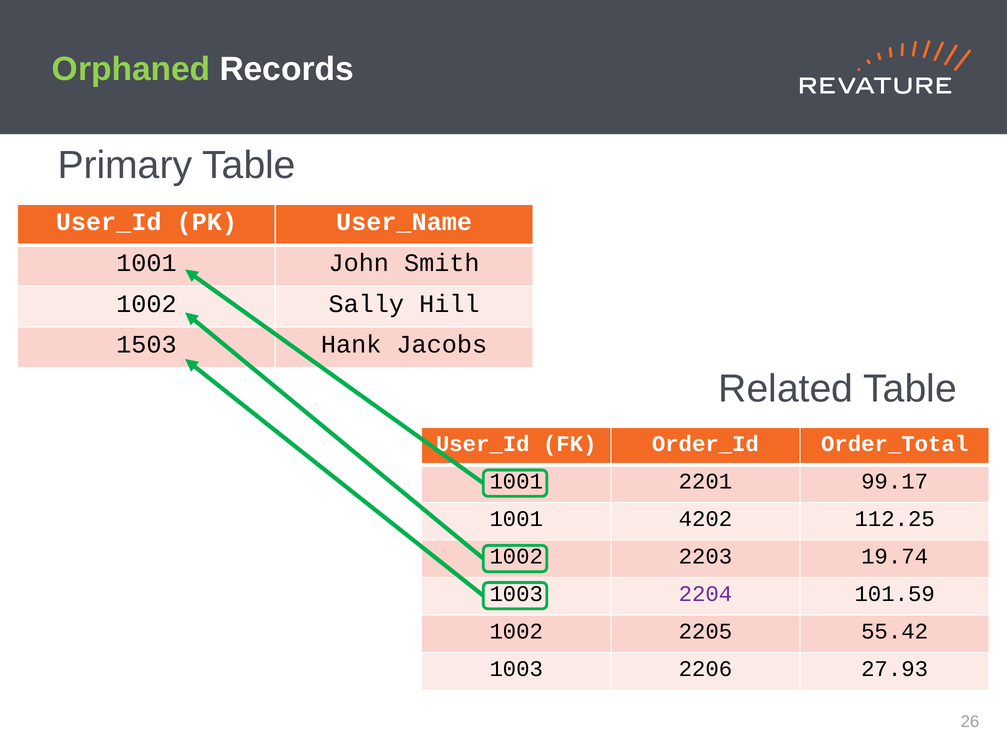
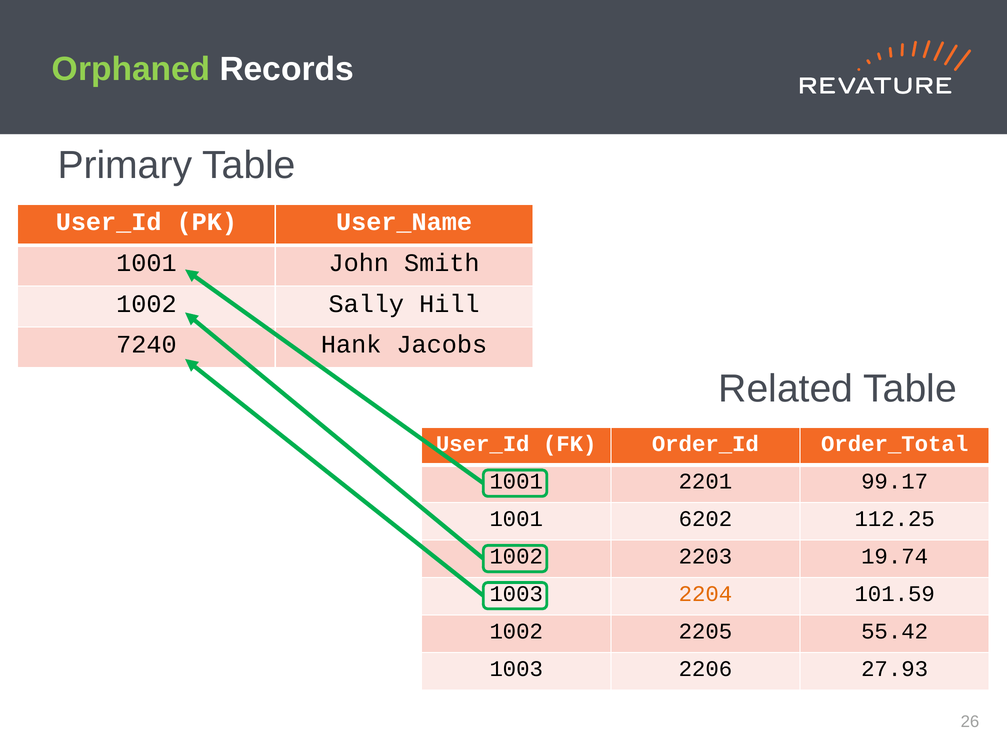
1503: 1503 -> 7240
4202: 4202 -> 6202
2204 colour: purple -> orange
